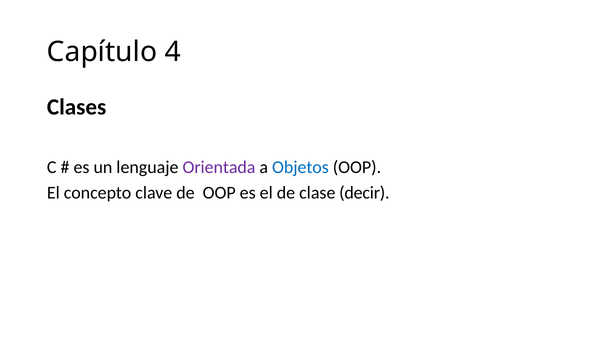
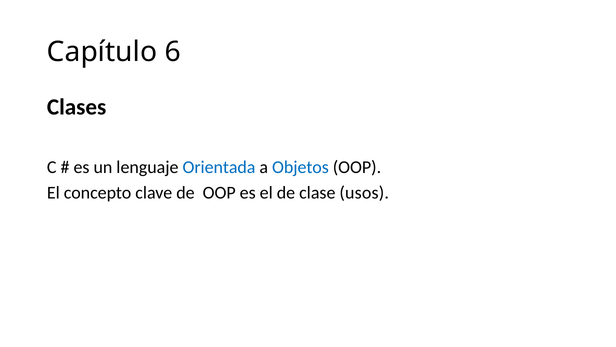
4: 4 -> 6
Orientada colour: purple -> blue
decir: decir -> usos
